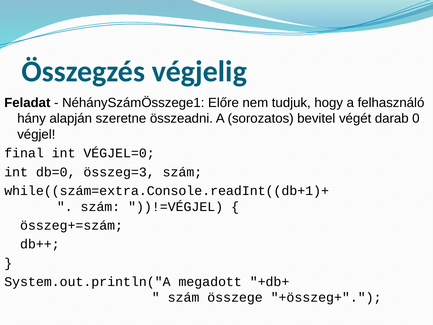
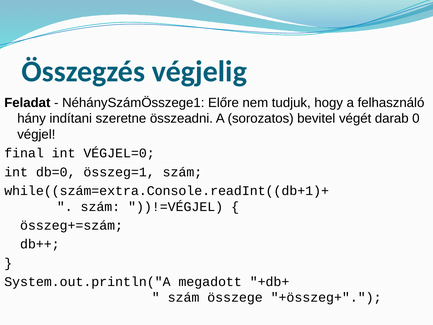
alapján: alapján -> indítani
összeg=3: összeg=3 -> összeg=1
